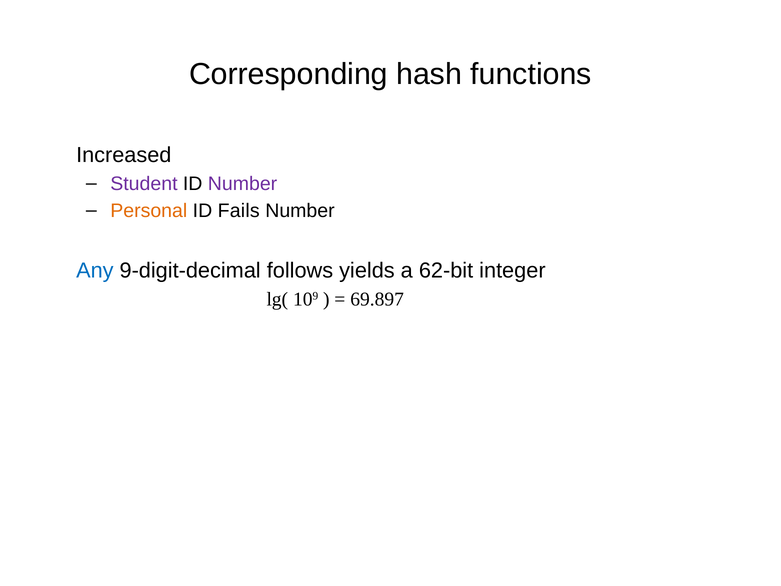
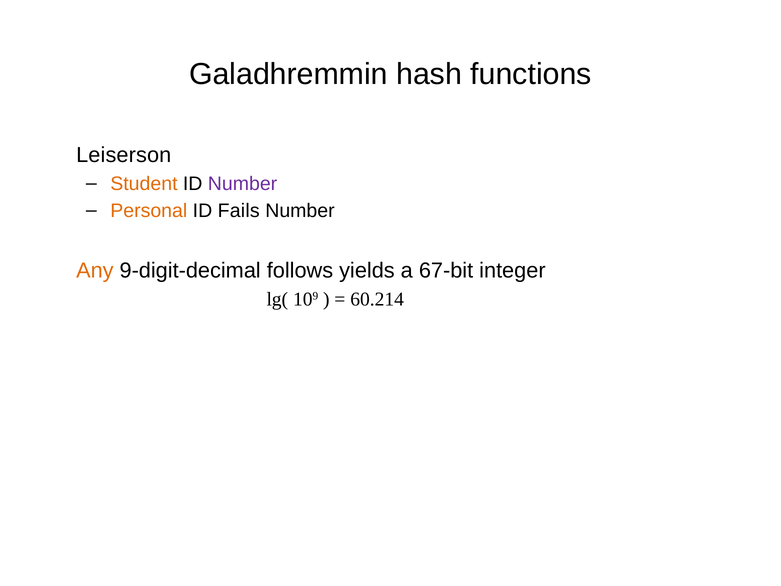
Corresponding: Corresponding -> Galadhremmin
Increased: Increased -> Leiserson
Student colour: purple -> orange
Any colour: blue -> orange
62-bit: 62-bit -> 67-bit
69.897: 69.897 -> 60.214
